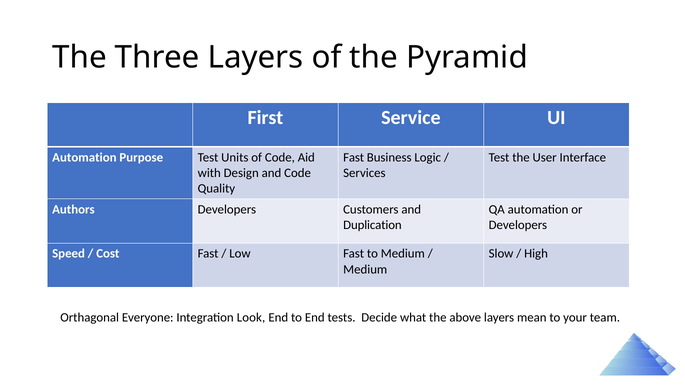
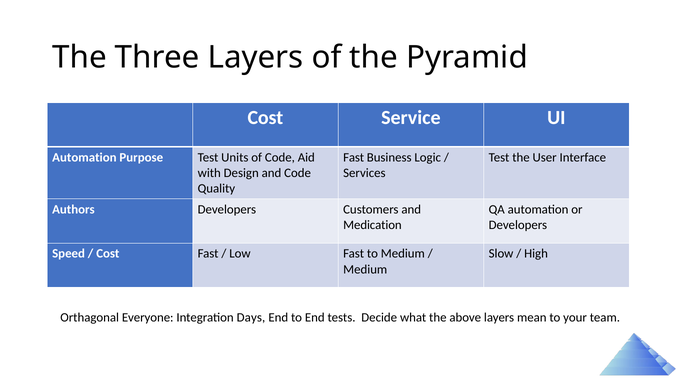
First at (265, 118): First -> Cost
Duplication: Duplication -> Medication
Look: Look -> Days
